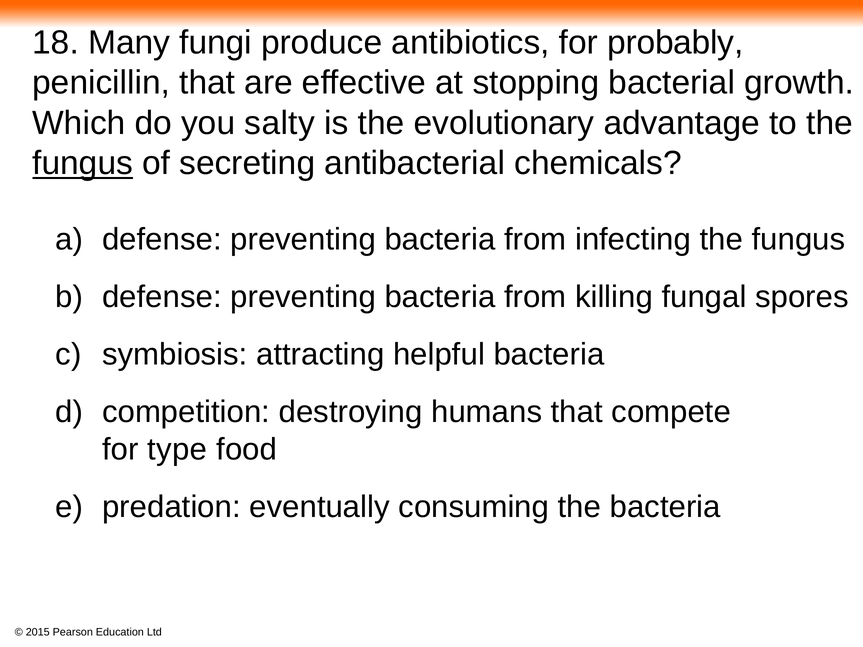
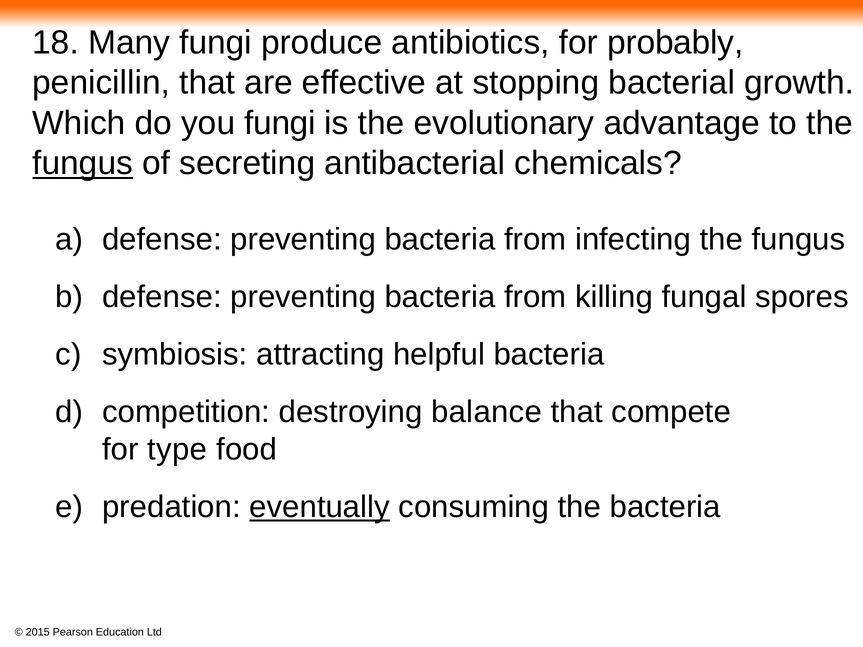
you salty: salty -> fungi
humans: humans -> balance
eventually underline: none -> present
